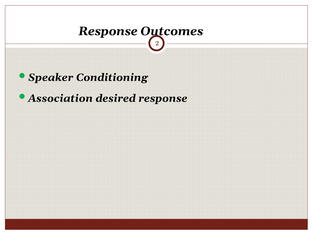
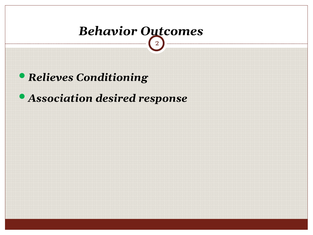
Response at (108, 31): Response -> Behavior
Speaker: Speaker -> Relieves
